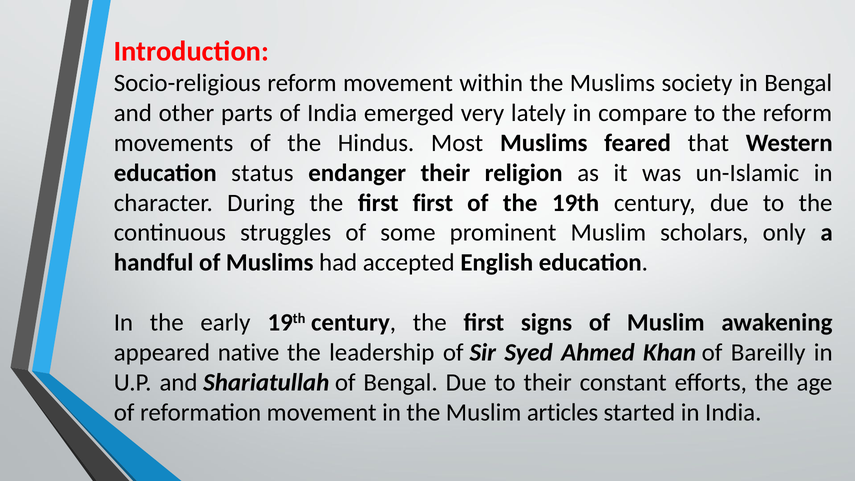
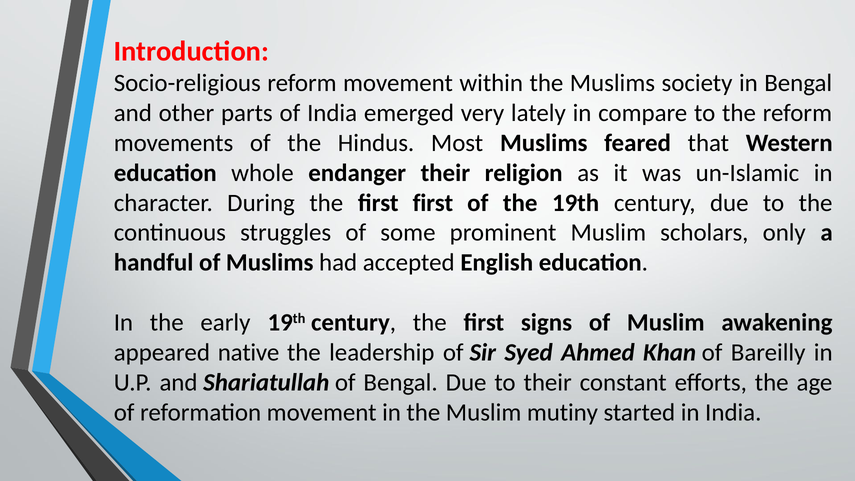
status: status -> whole
articles: articles -> mutiny
